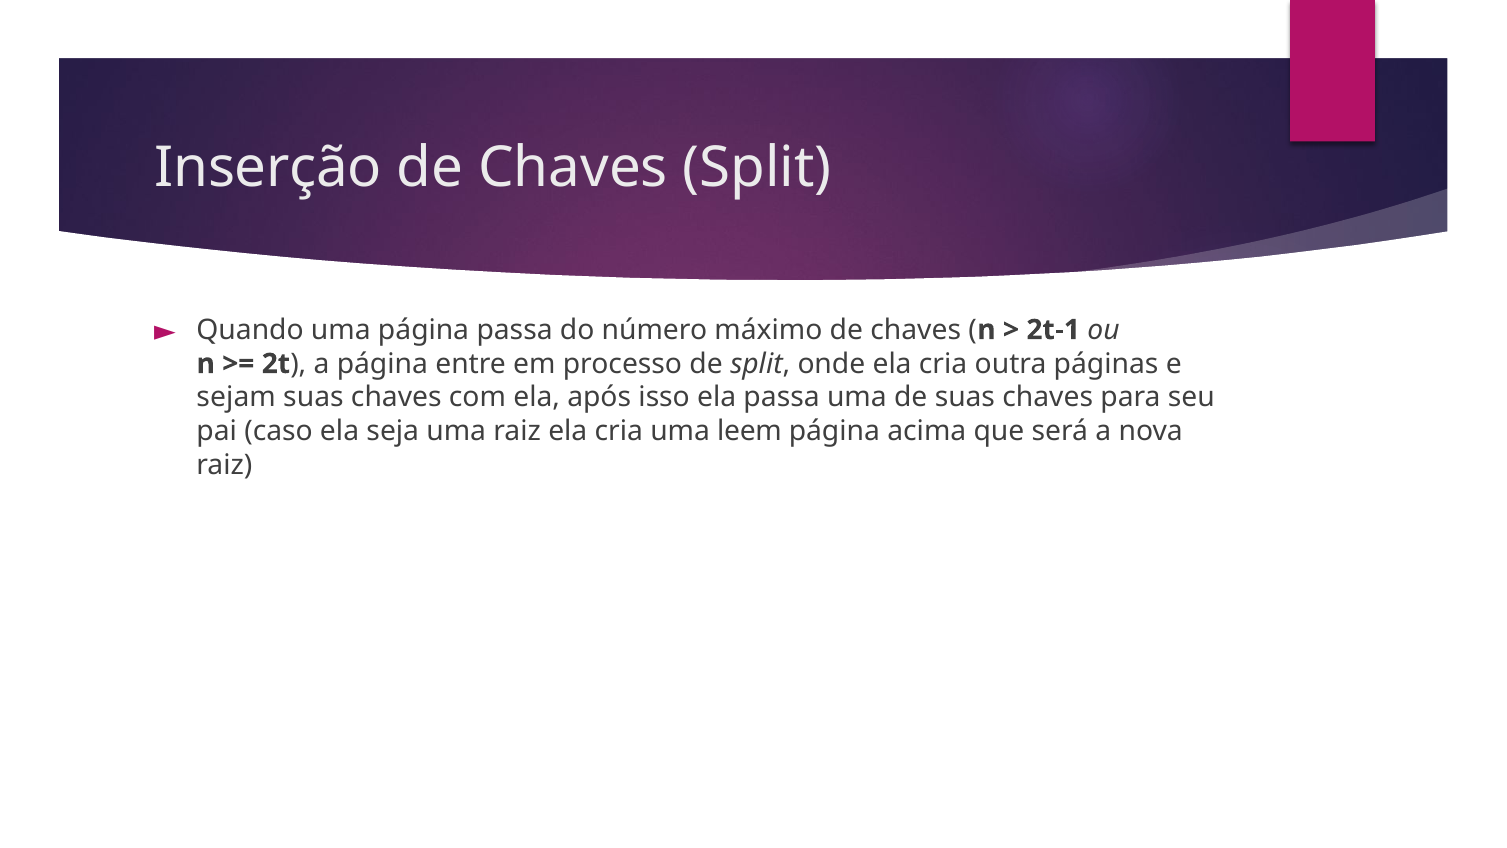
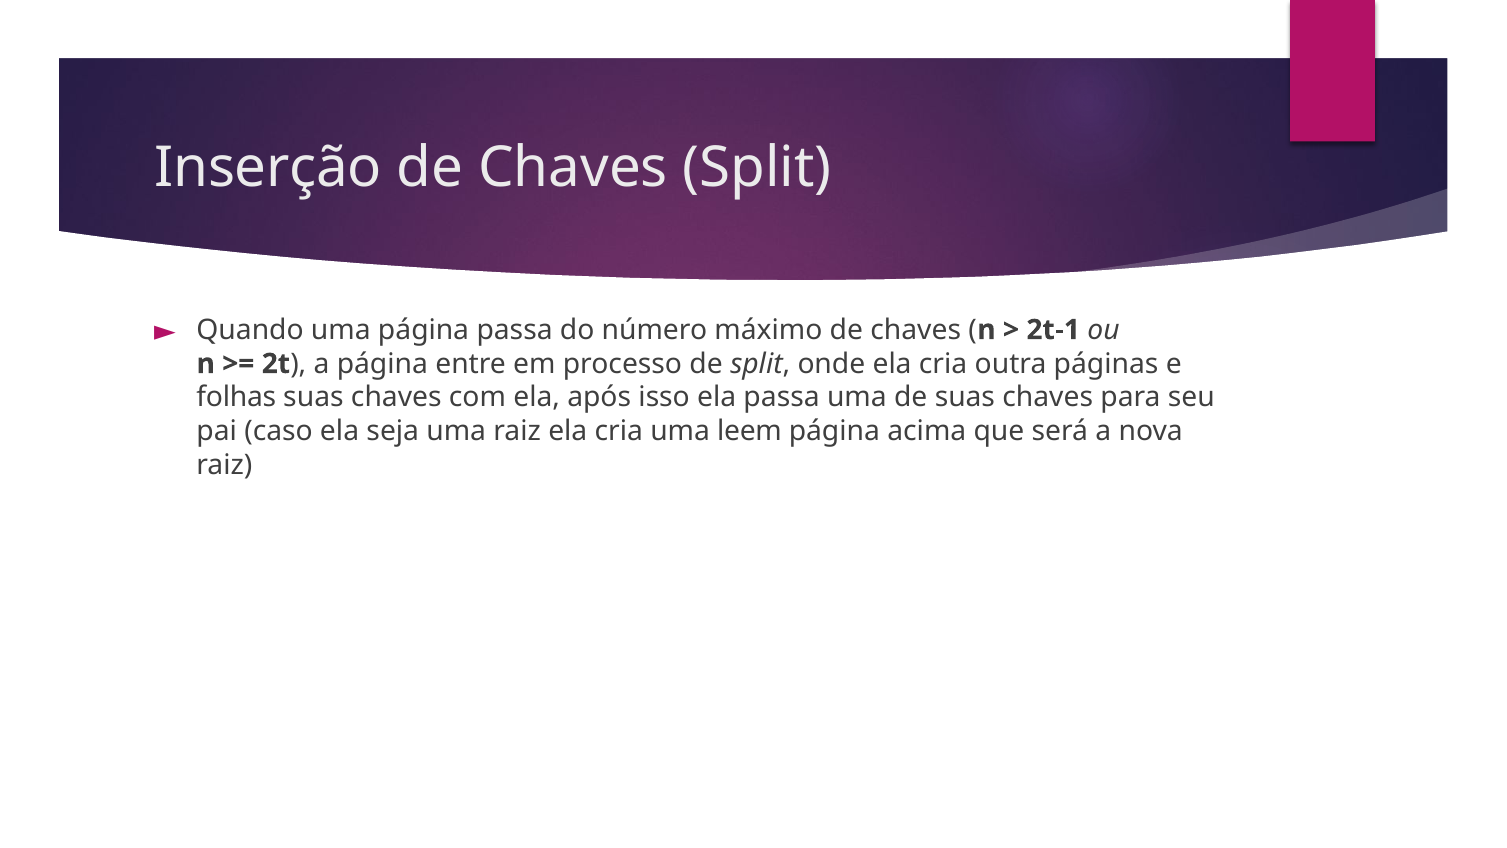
sejam: sejam -> folhas
